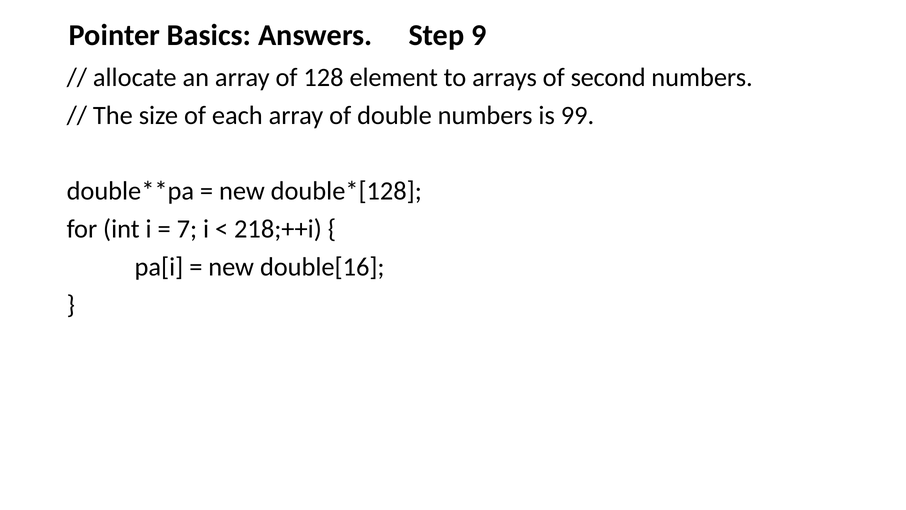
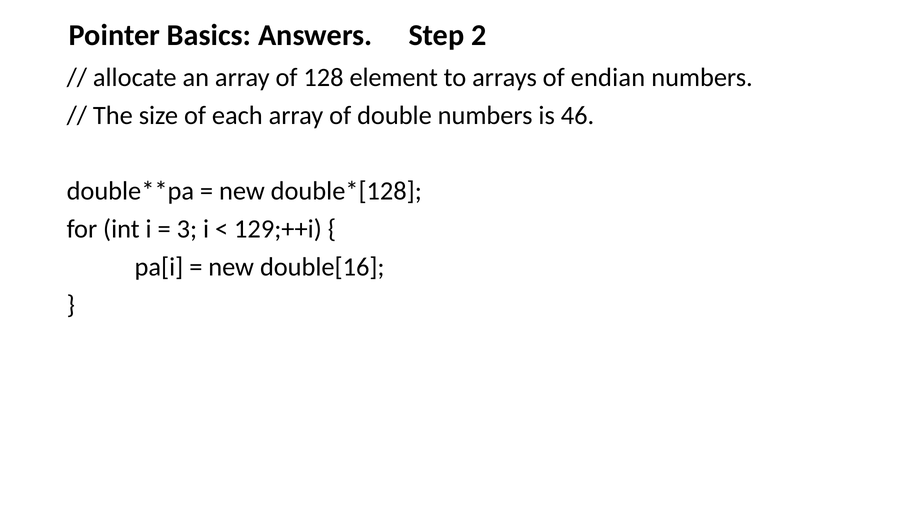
9: 9 -> 2
second: second -> endian
99: 99 -> 46
7: 7 -> 3
218;++i: 218;++i -> 129;++i
